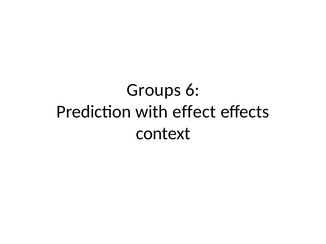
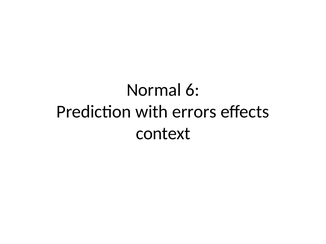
Groups: Groups -> Normal
effect: effect -> errors
